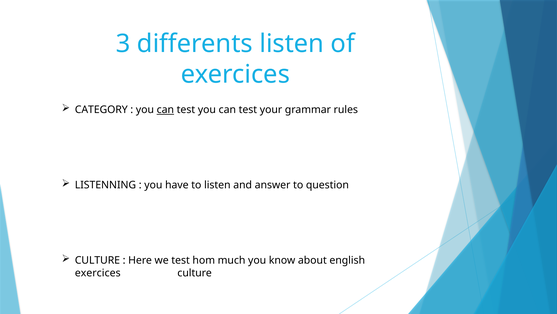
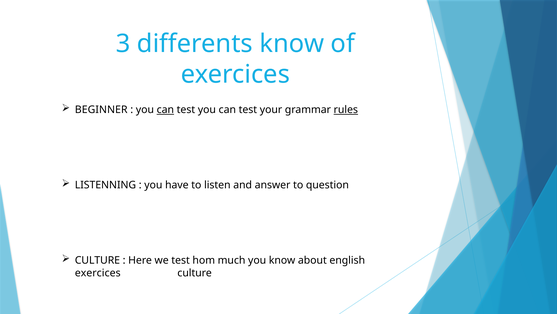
differents listen: listen -> know
CATEGORY: CATEGORY -> BEGINNER
rules underline: none -> present
